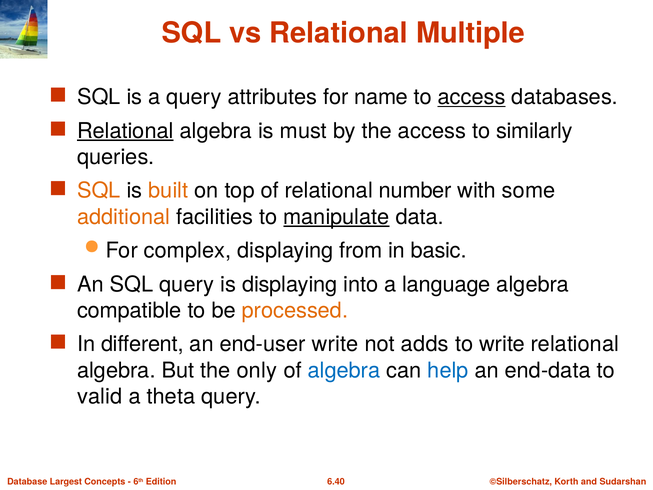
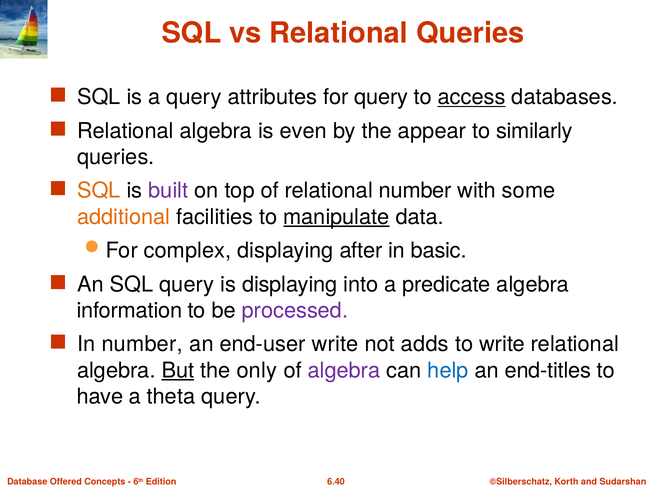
Relational Multiple: Multiple -> Queries
for name: name -> query
Relational at (125, 131) underline: present -> none
must: must -> even
the access: access -> appear
built colour: orange -> purple
from: from -> after
language: language -> predicate
compatible: compatible -> information
processed colour: orange -> purple
In different: different -> number
But underline: none -> present
algebra at (344, 370) colour: blue -> purple
end-data: end-data -> end-titles
valid: valid -> have
Largest: Largest -> Offered
